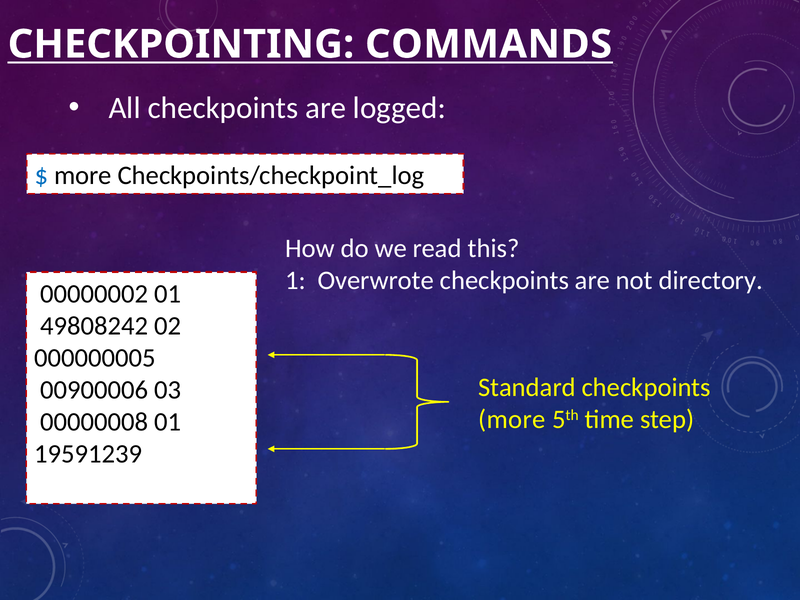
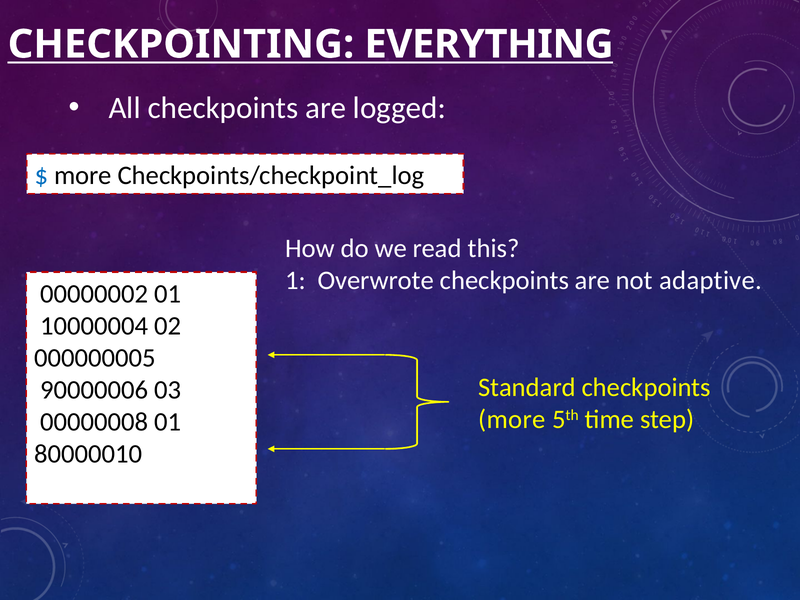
COMMANDS: COMMANDS -> EVERYTHING
directory: directory -> adaptive
49808242: 49808242 -> 10000004
00900006: 00900006 -> 90000006
19591239: 19591239 -> 80000010
